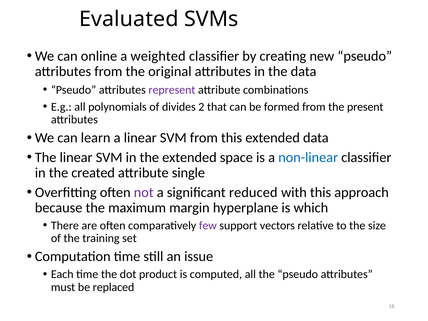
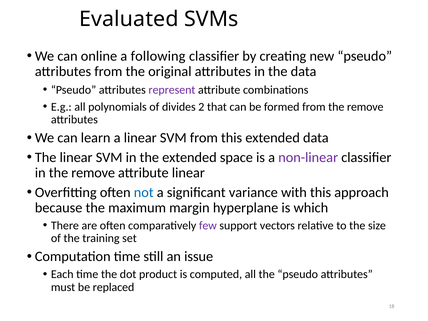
weighted: weighted -> following
from the present: present -> remove
non-linear colour: blue -> purple
in the created: created -> remove
attribute single: single -> linear
not colour: purple -> blue
reduced: reduced -> variance
